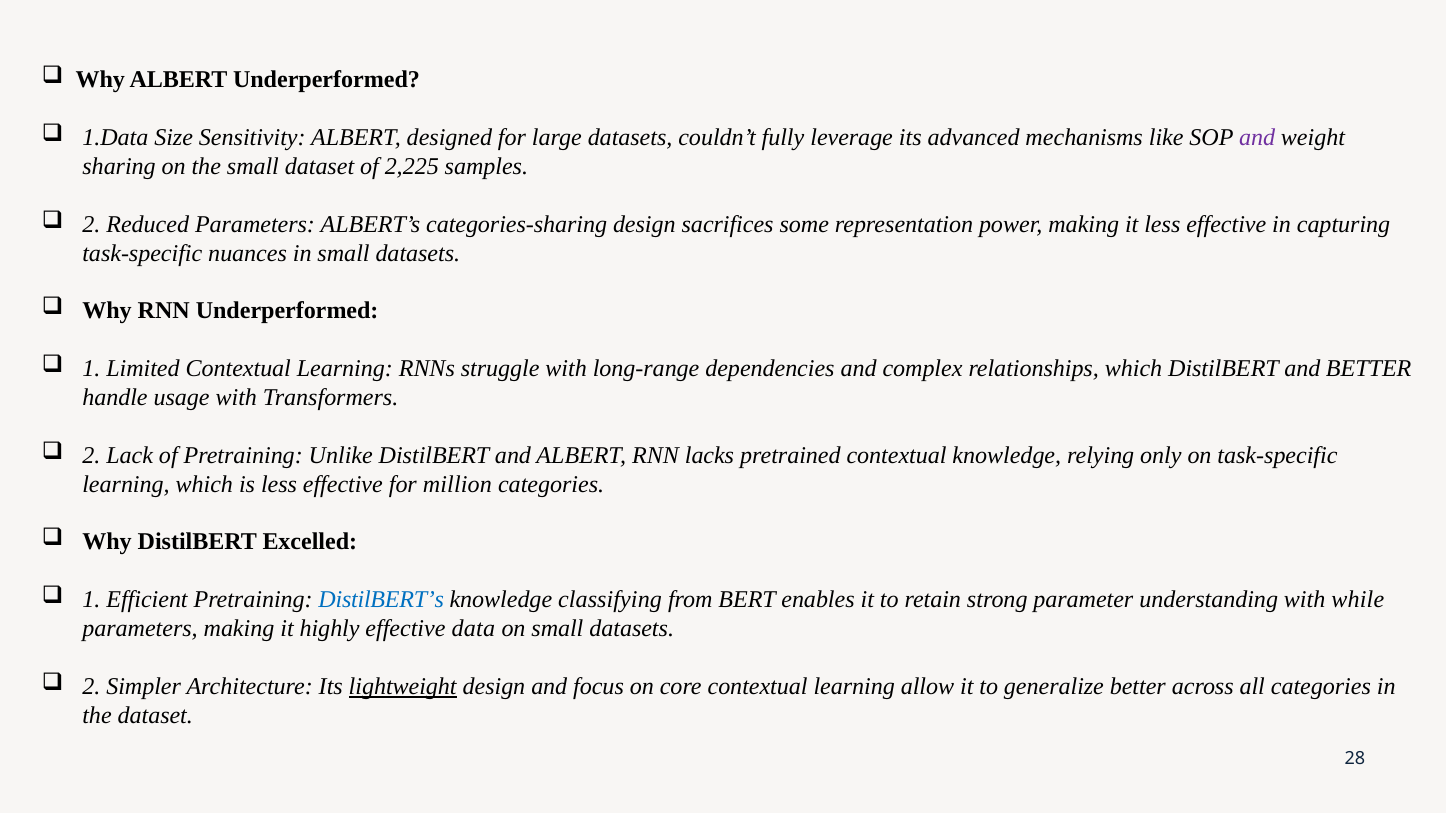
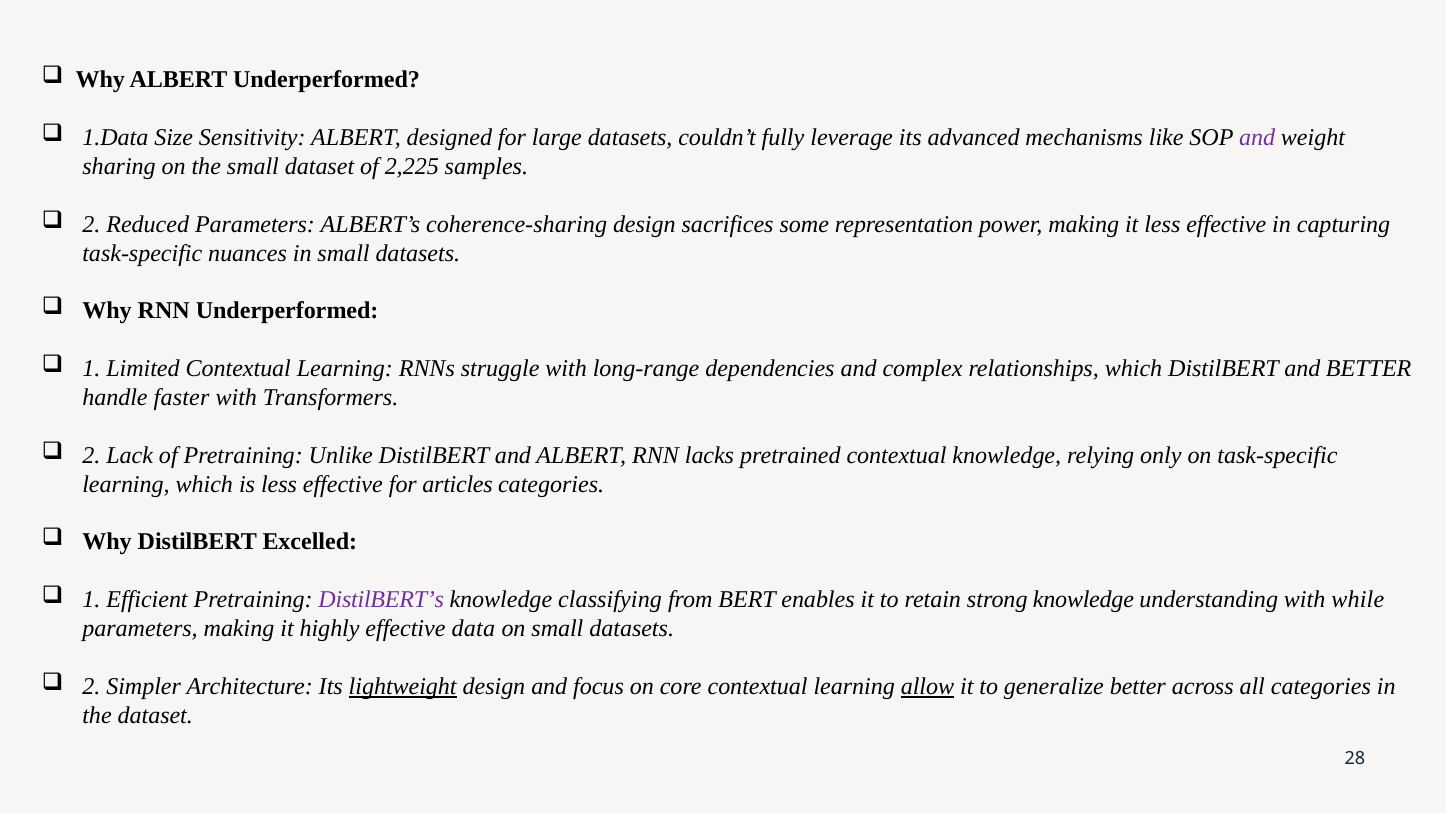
categories-sharing: categories-sharing -> coherence-sharing
usage: usage -> faster
million: million -> articles
DistilBERT’s colour: blue -> purple
strong parameter: parameter -> knowledge
allow underline: none -> present
